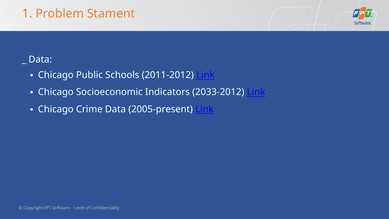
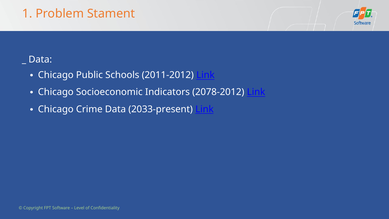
2033-2012: 2033-2012 -> 2078-2012
2005-present: 2005-present -> 2033-present
